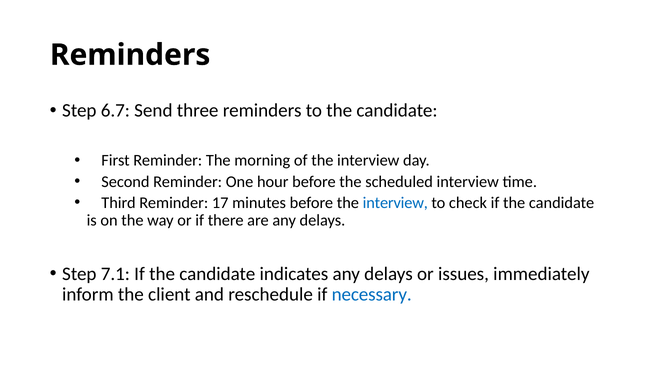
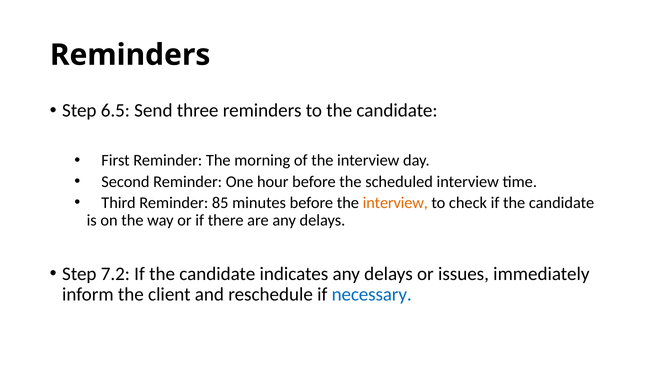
6.7: 6.7 -> 6.5
17: 17 -> 85
interview at (395, 203) colour: blue -> orange
7.1: 7.1 -> 7.2
